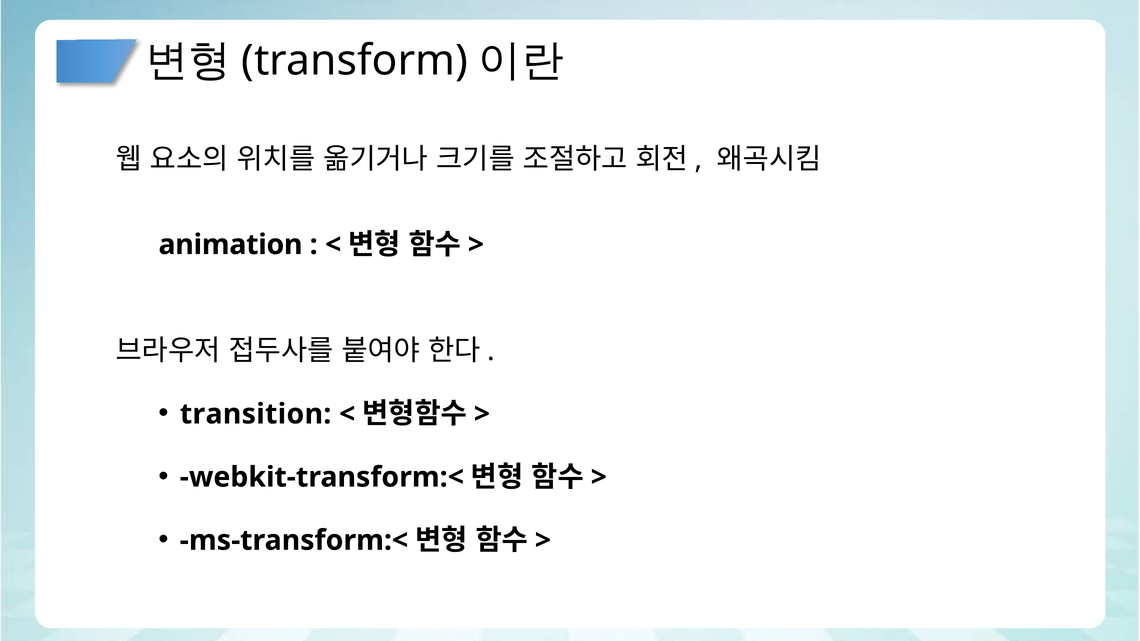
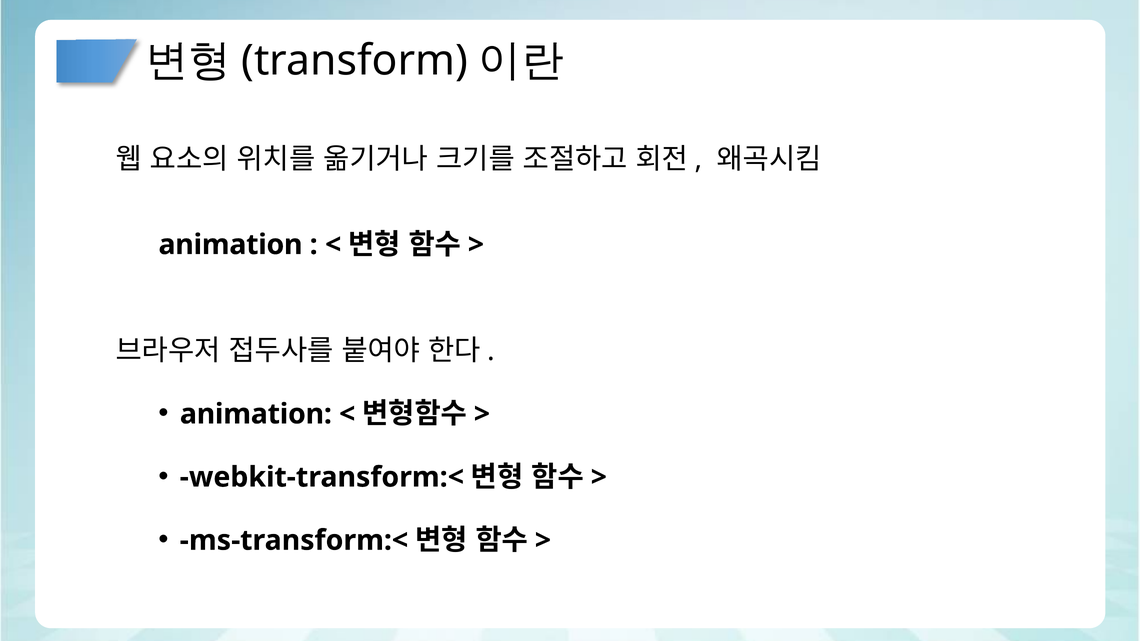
transition at (256, 414): transition -> animation
